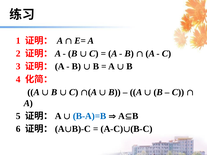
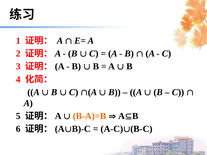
B-A)=B colour: blue -> orange
